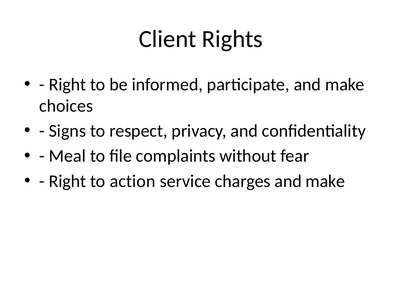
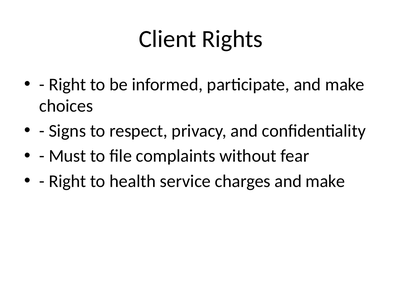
Meal: Meal -> Must
action: action -> health
